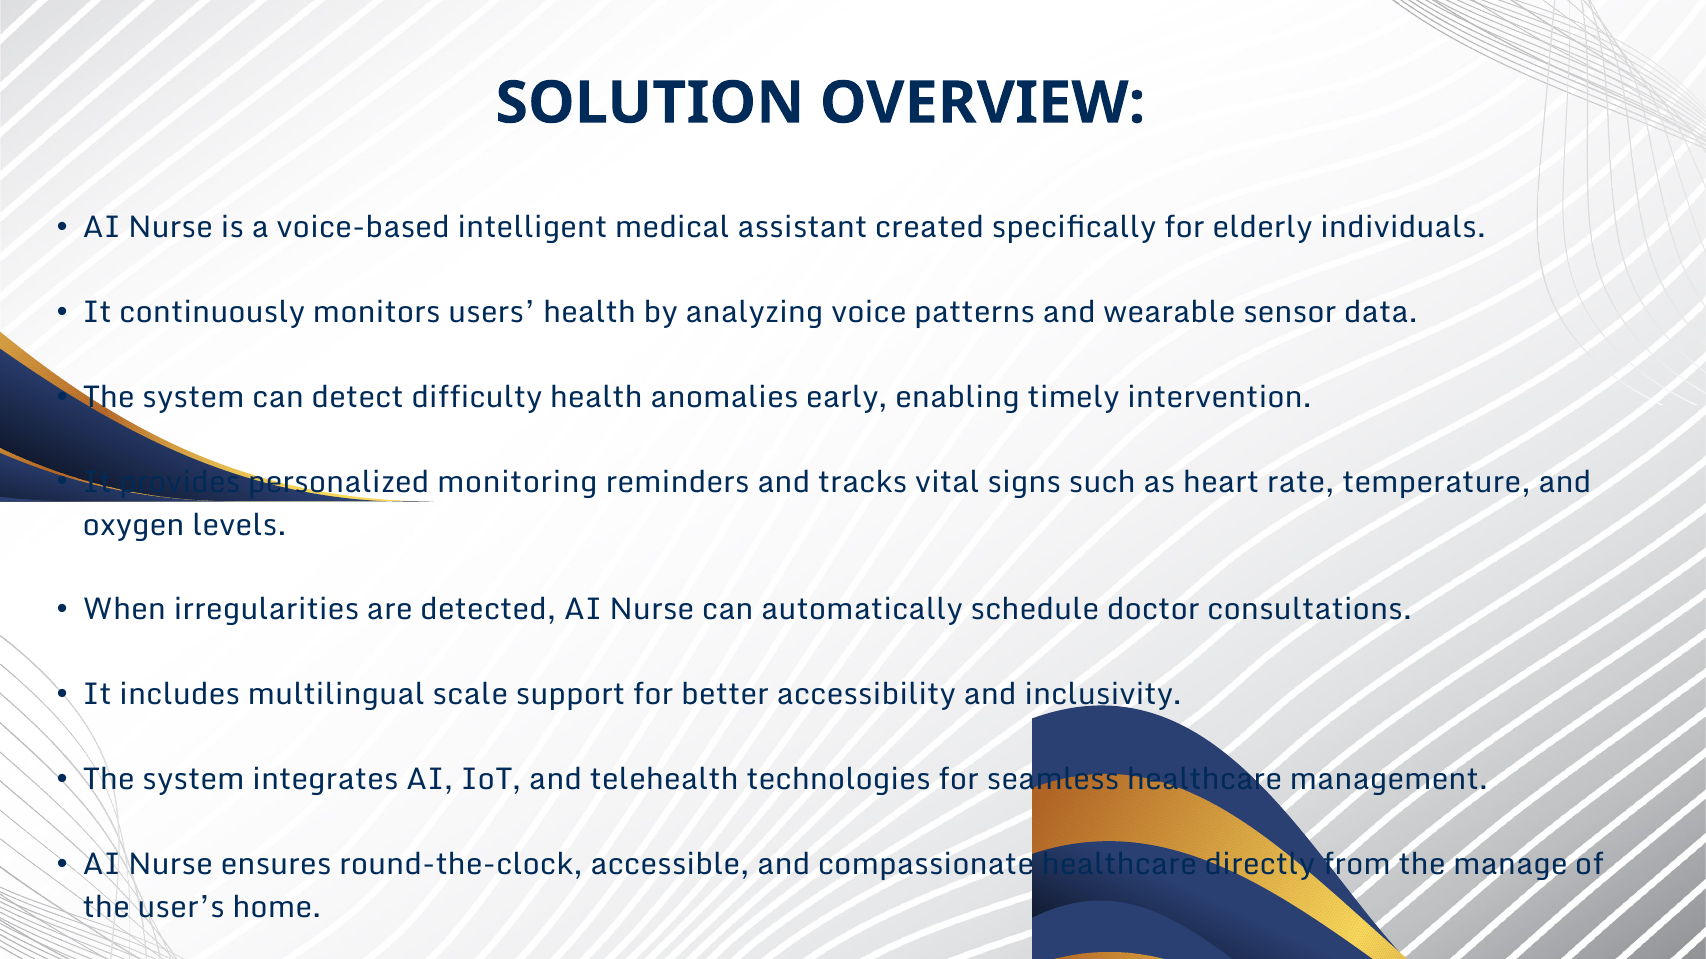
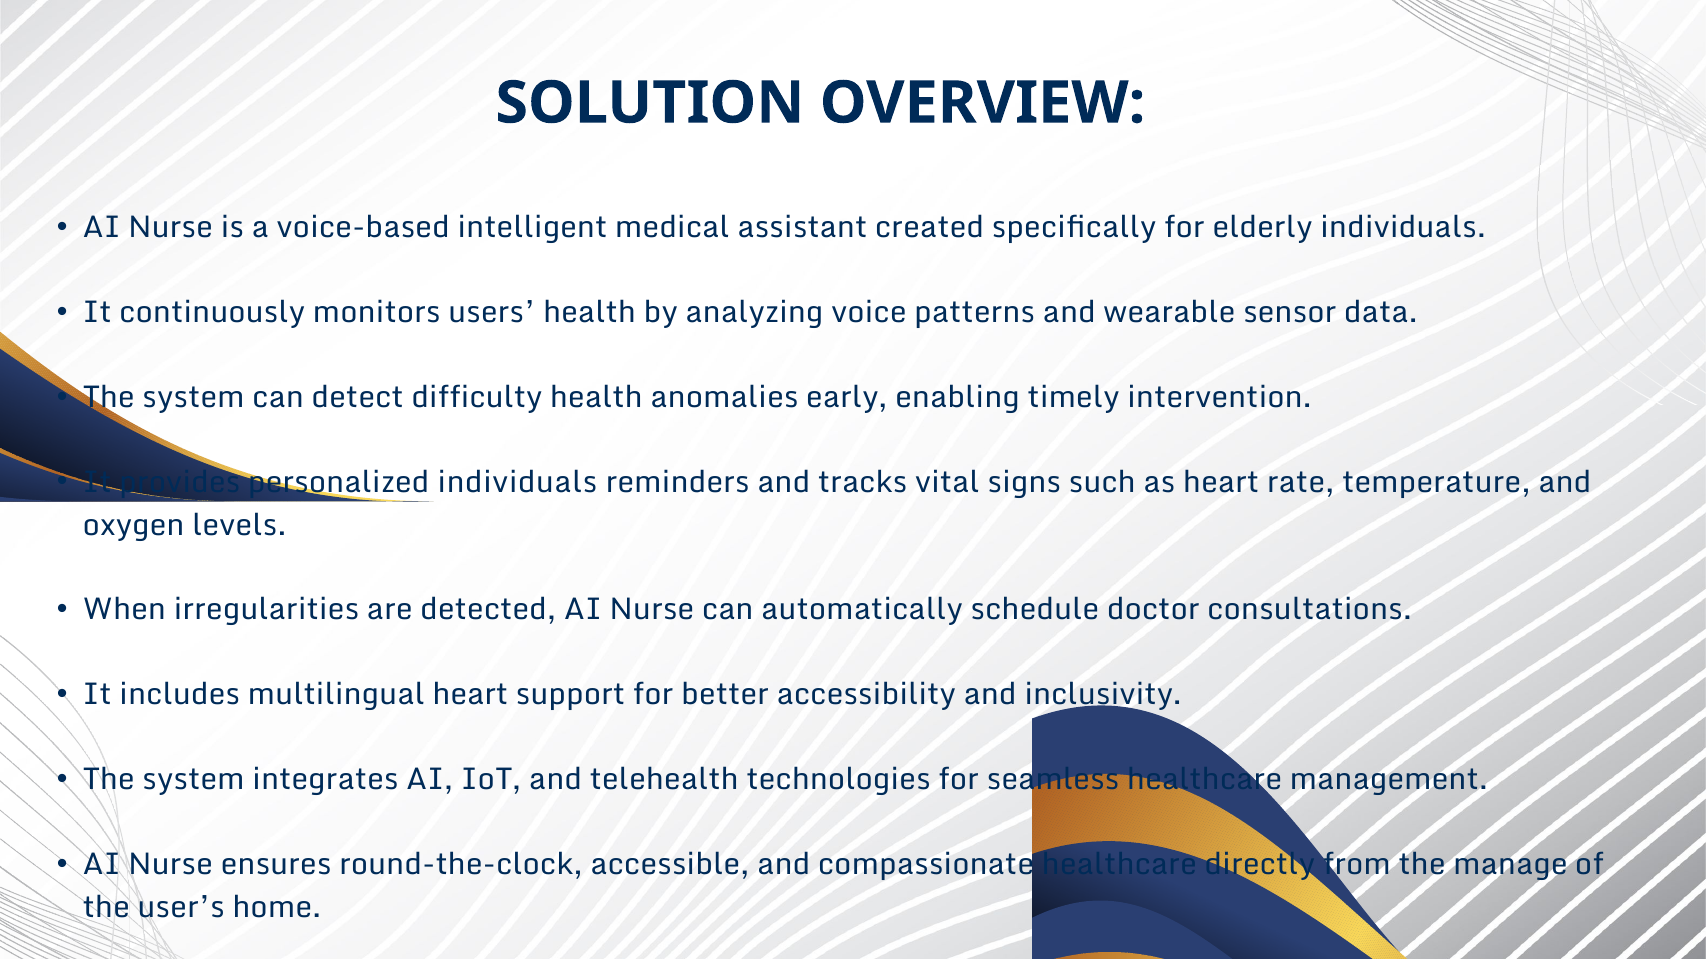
personalized monitoring: monitoring -> individuals
multilingual scale: scale -> heart
